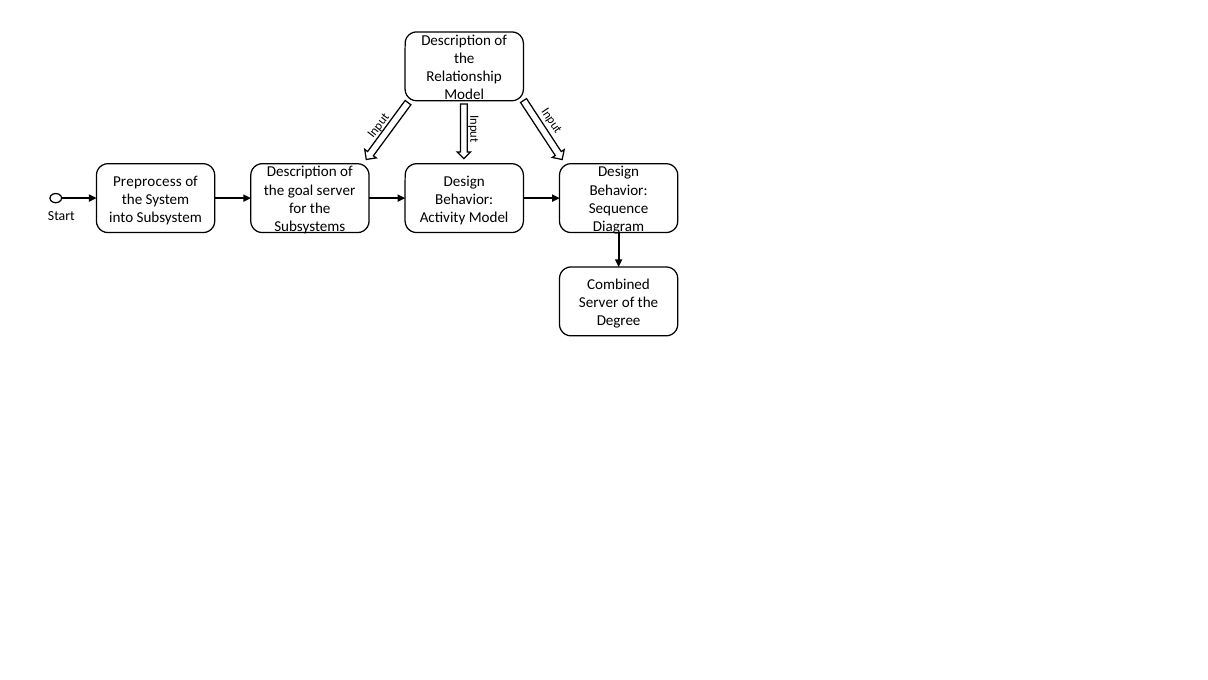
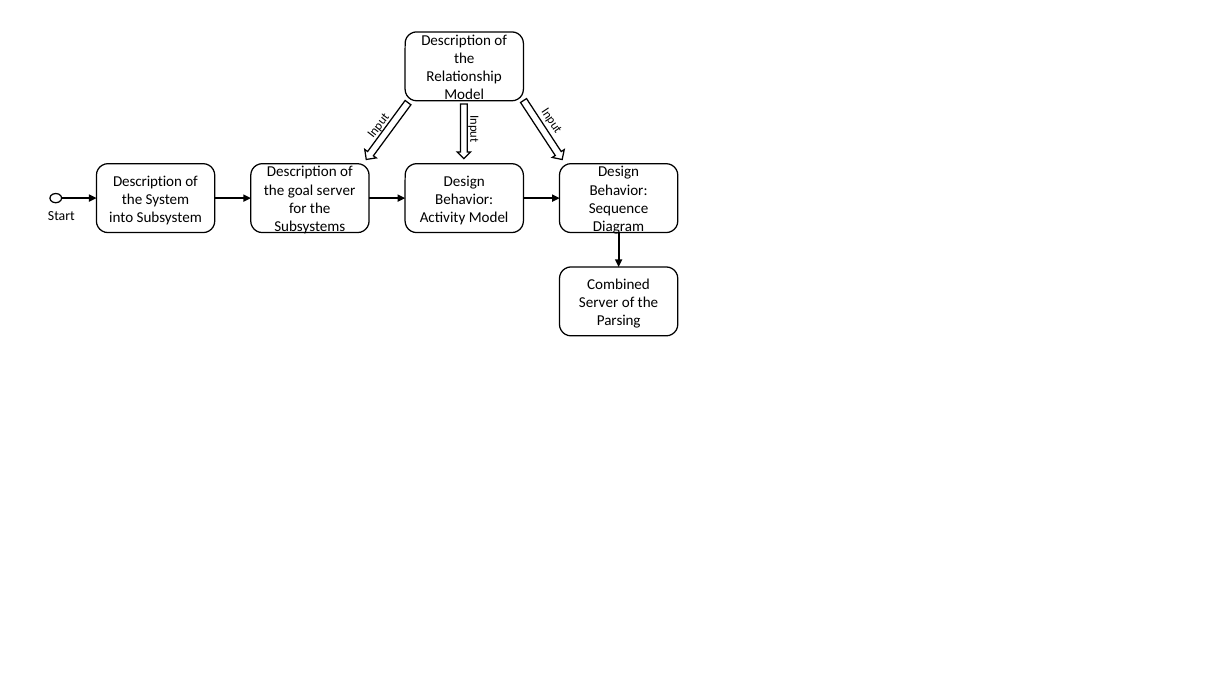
Preprocess at (147, 181): Preprocess -> Description
Degree: Degree -> Parsing
